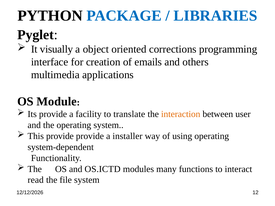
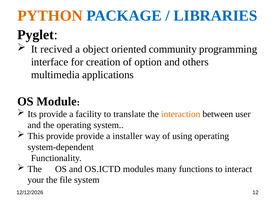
PYTHON colour: black -> orange
visually: visually -> recived
corrections: corrections -> community
emails: emails -> option
read: read -> your
